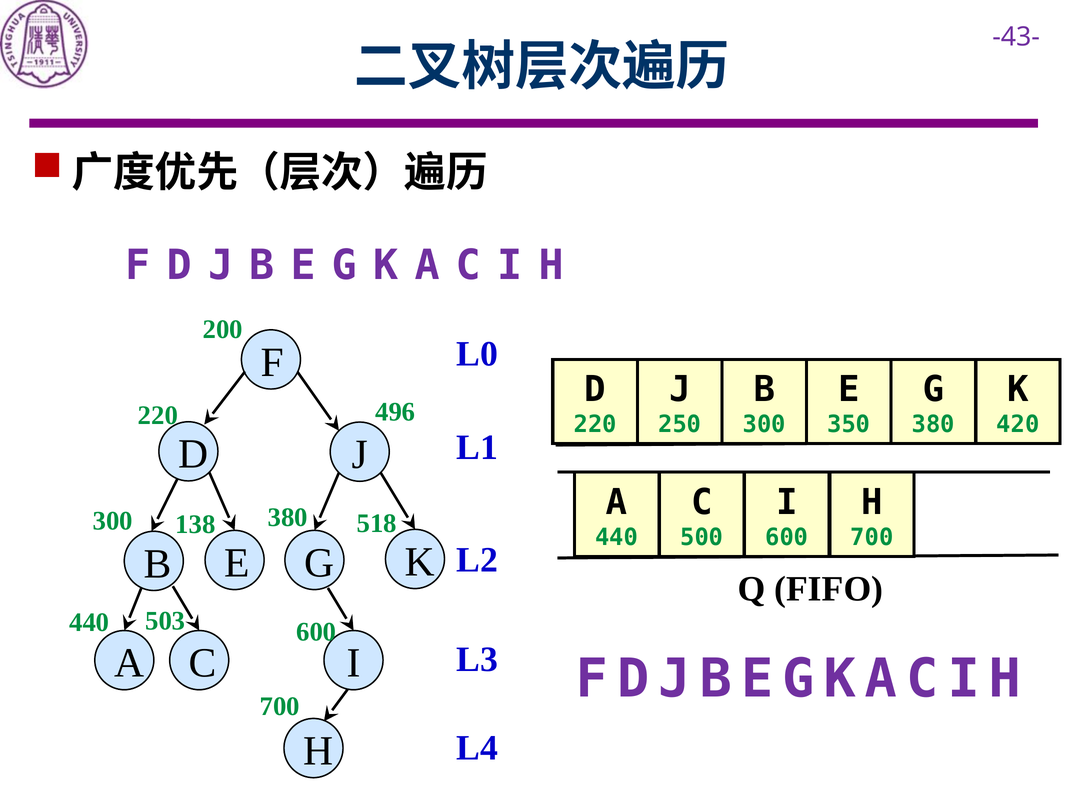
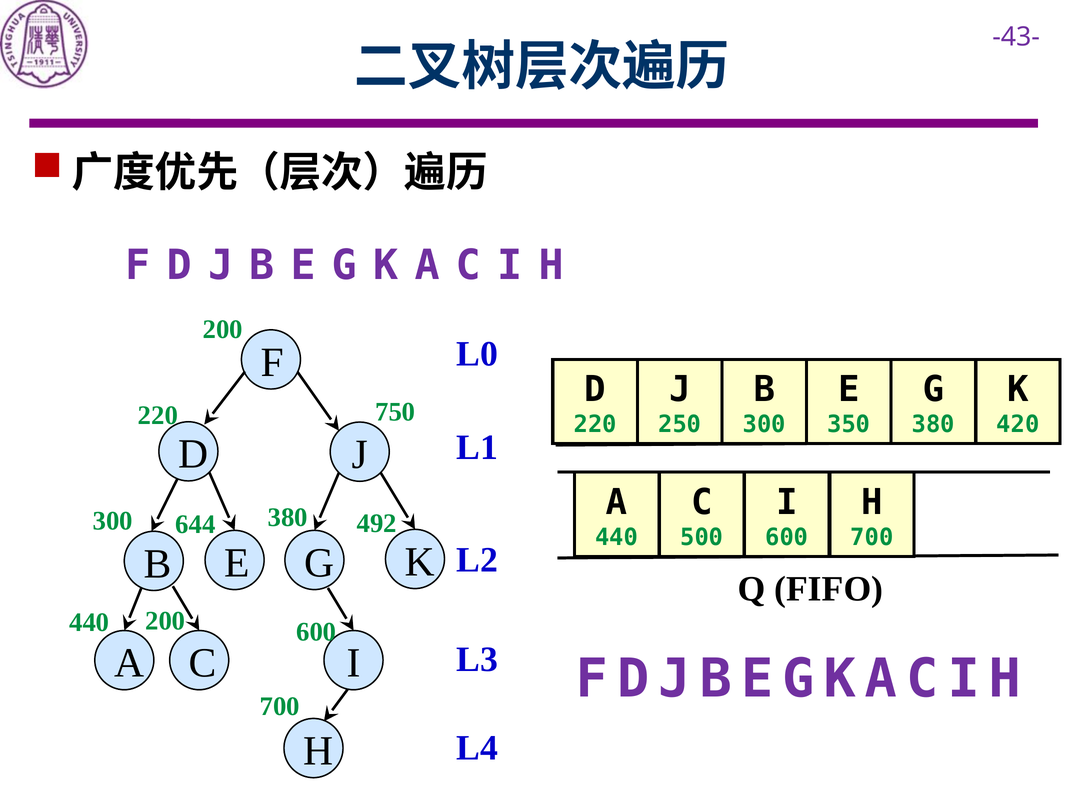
496: 496 -> 750
138: 138 -> 644
518: 518 -> 492
440 503: 503 -> 200
